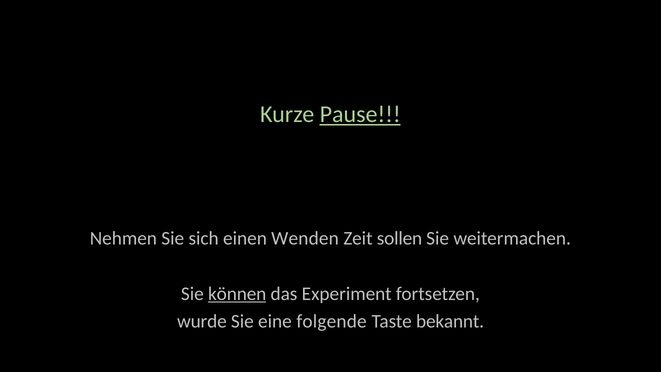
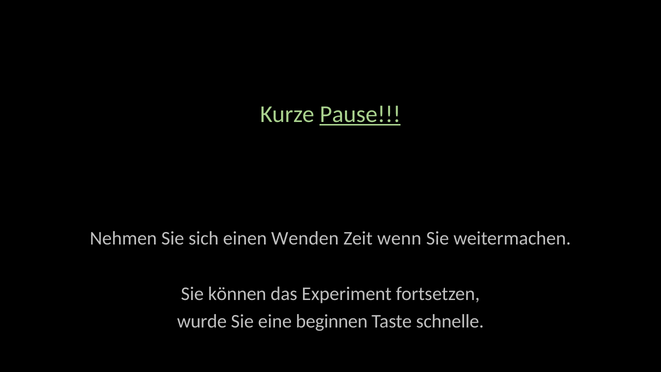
sollen: sollen -> wenn
können underline: present -> none
folgende: folgende -> beginnen
bekannt: bekannt -> schnelle
